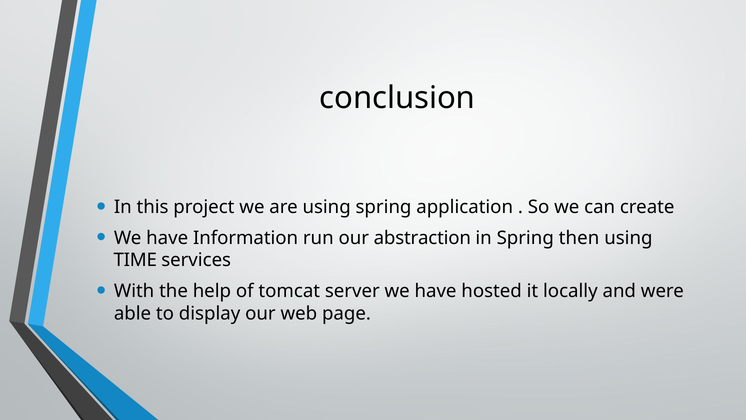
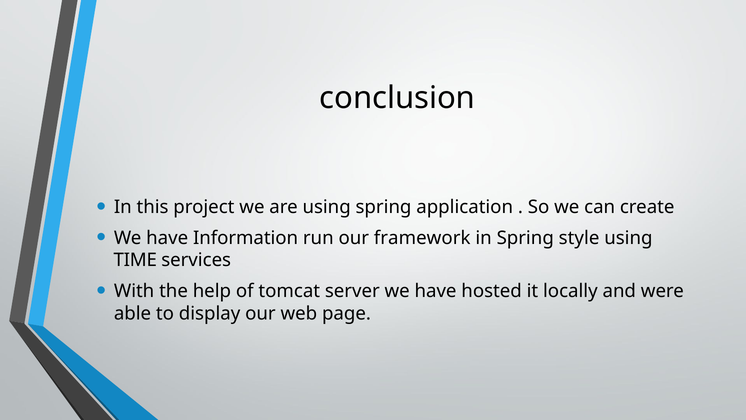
abstraction: abstraction -> framework
then: then -> style
